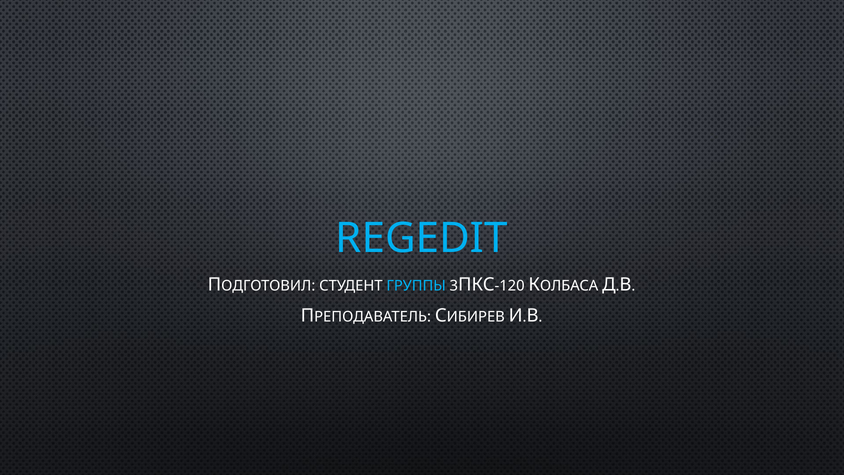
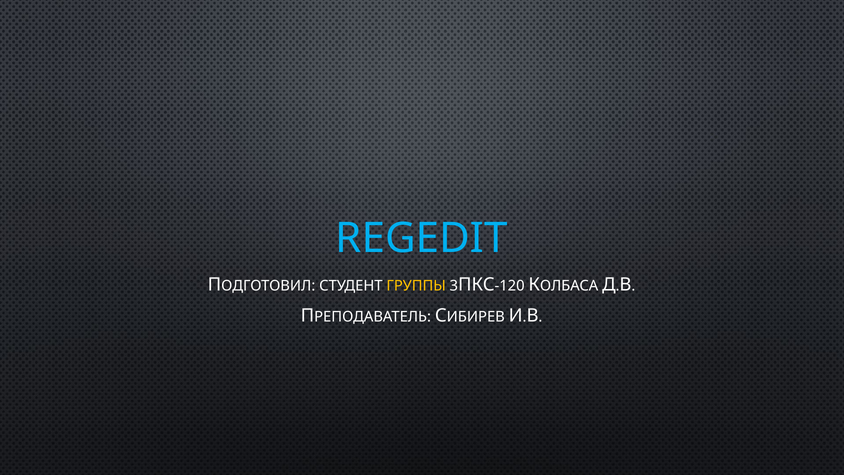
ГРУППЫ colour: light blue -> yellow
